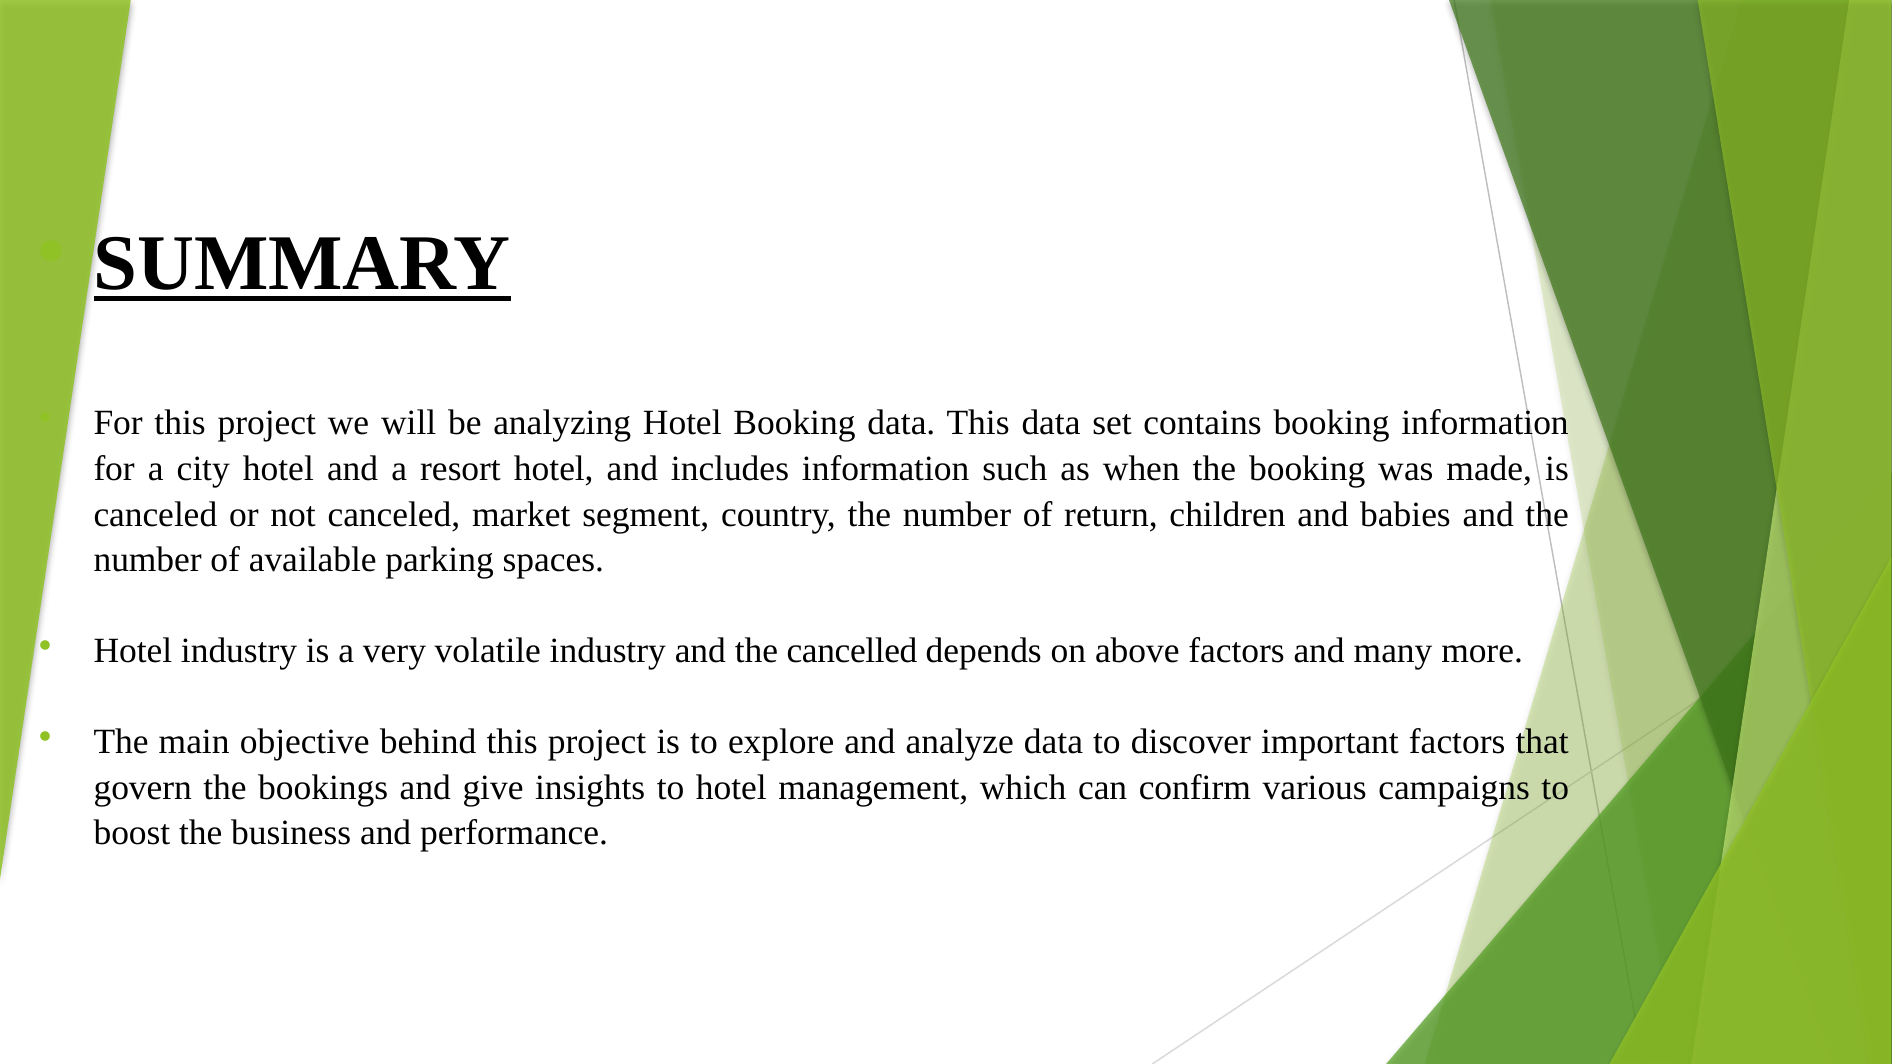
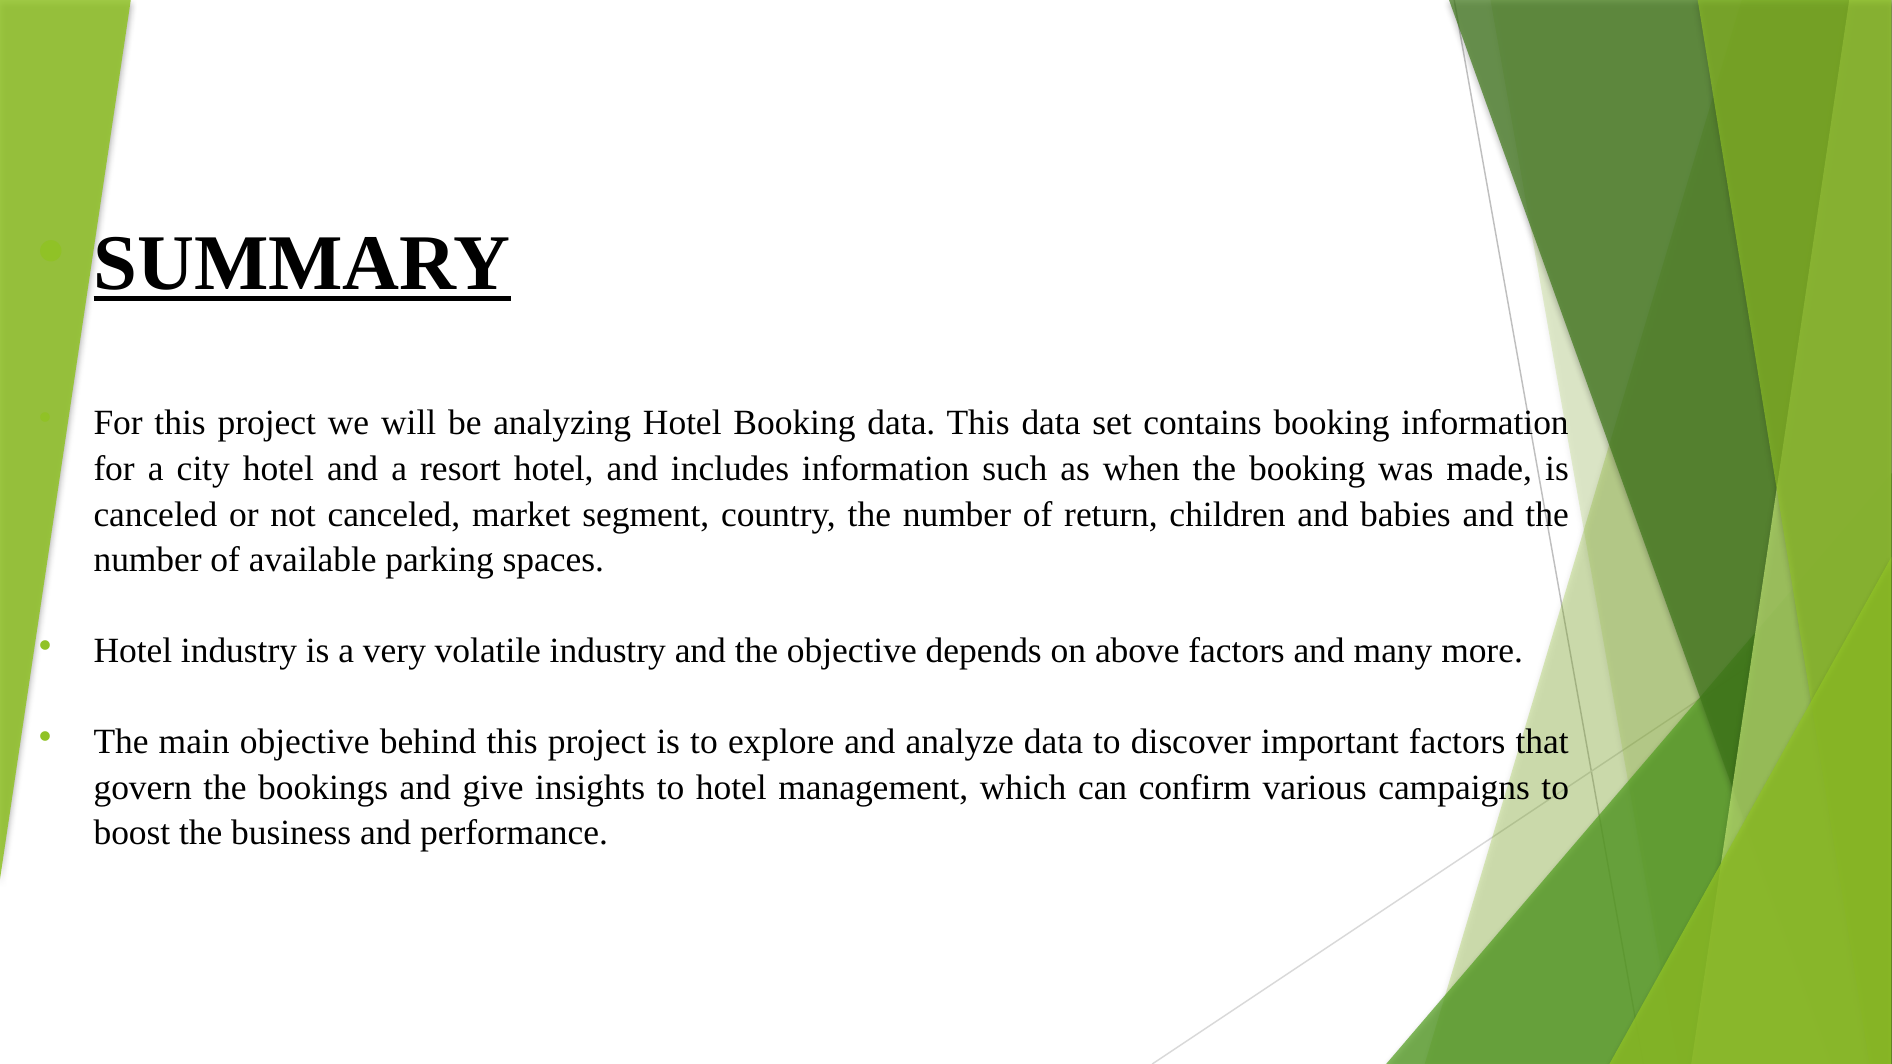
the cancelled: cancelled -> objective
